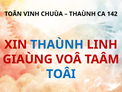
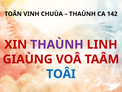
THAÙNH at (57, 44) colour: blue -> purple
